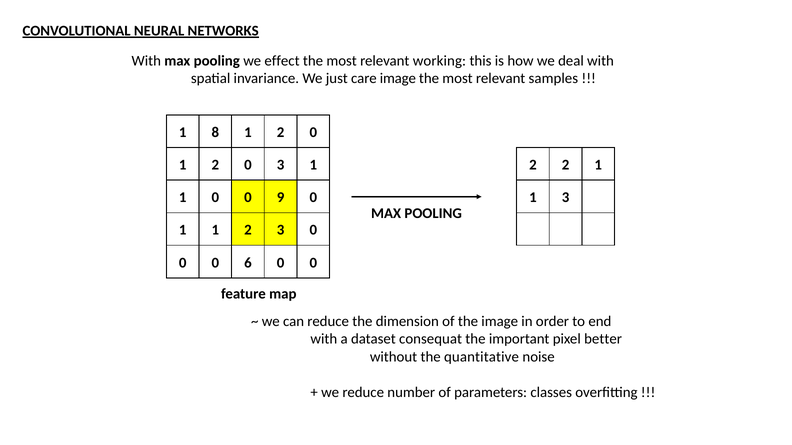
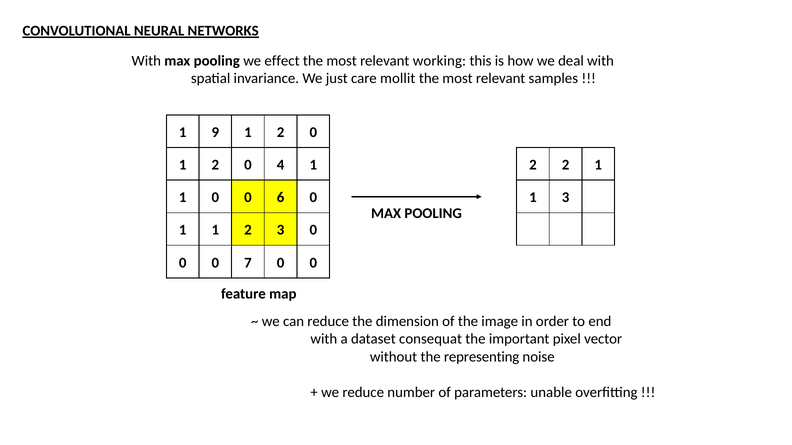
care image: image -> mollit
8: 8 -> 9
0 3: 3 -> 4
9: 9 -> 6
6: 6 -> 7
better: better -> vector
quantitative: quantitative -> representing
classes: classes -> unable
